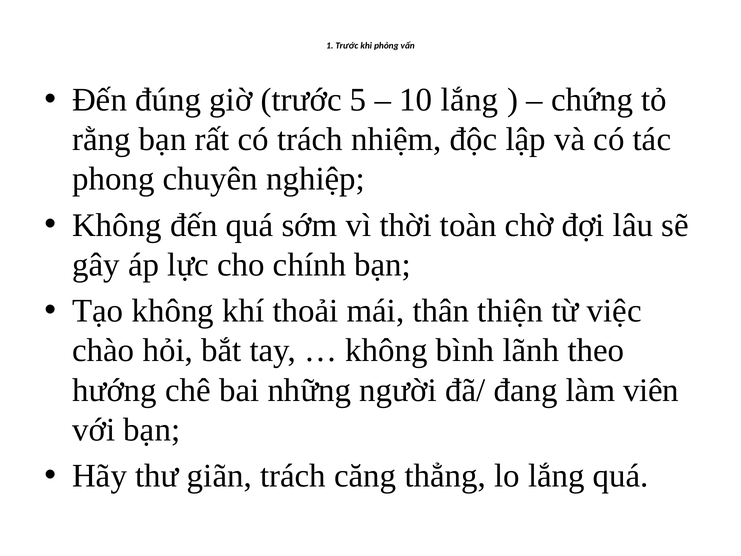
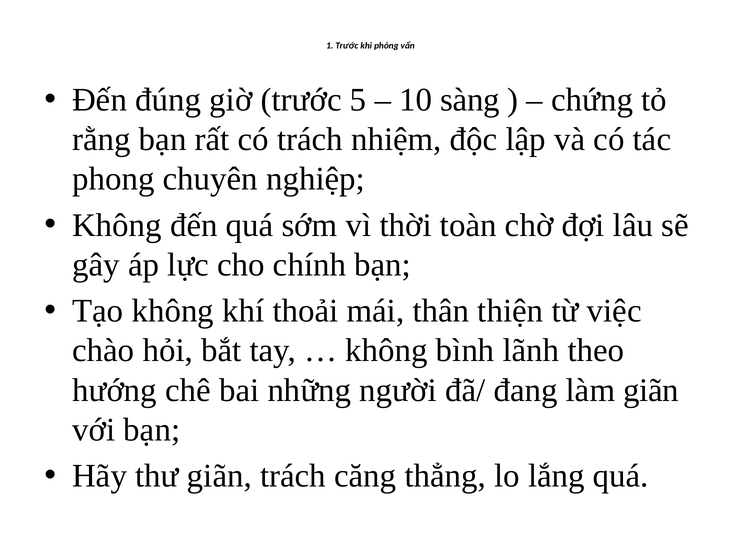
10 lắng: lắng -> sàng
làm viên: viên -> giãn
